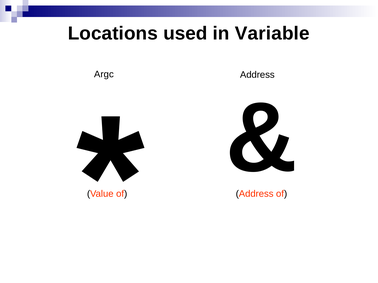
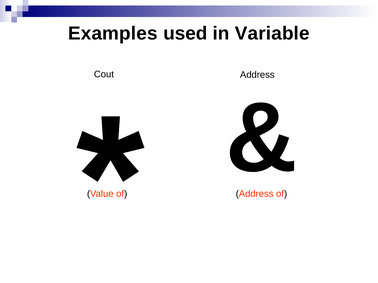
Locations: Locations -> Examples
Argc: Argc -> Cout
